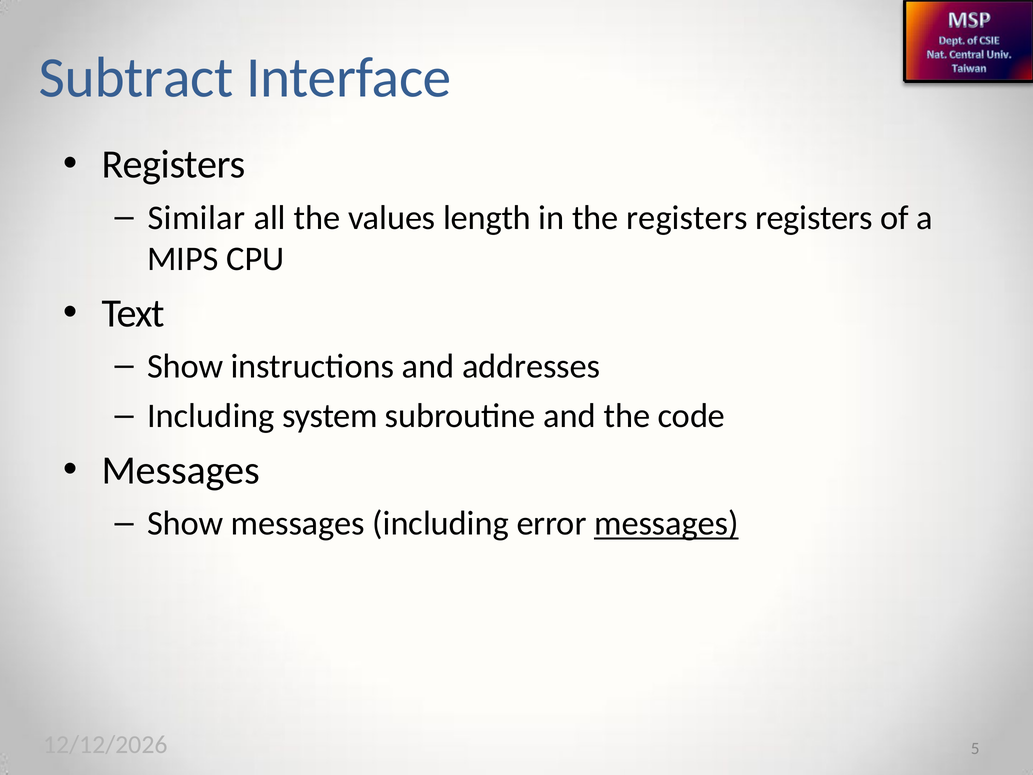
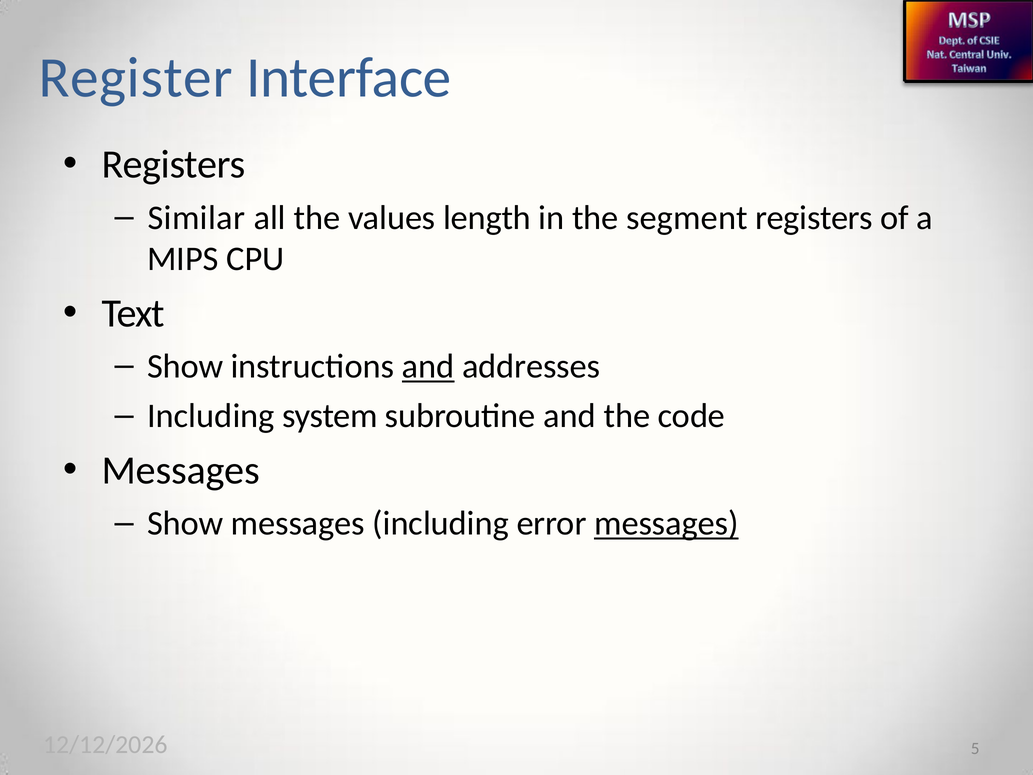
Subtract: Subtract -> Register
the registers: registers -> segment
and at (428, 366) underline: none -> present
